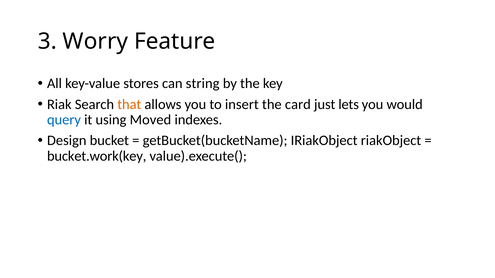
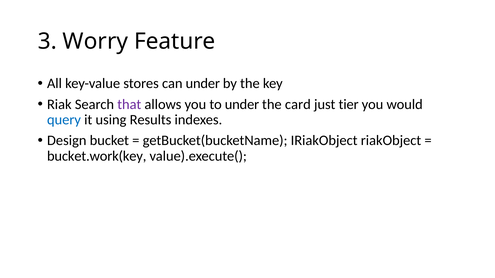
can string: string -> under
that colour: orange -> purple
to insert: insert -> under
lets: lets -> tier
Moved: Moved -> Results
